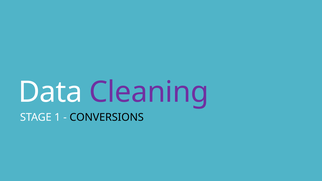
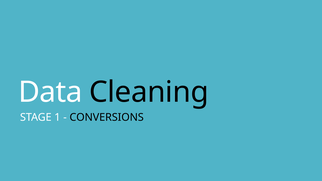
Cleaning colour: purple -> black
